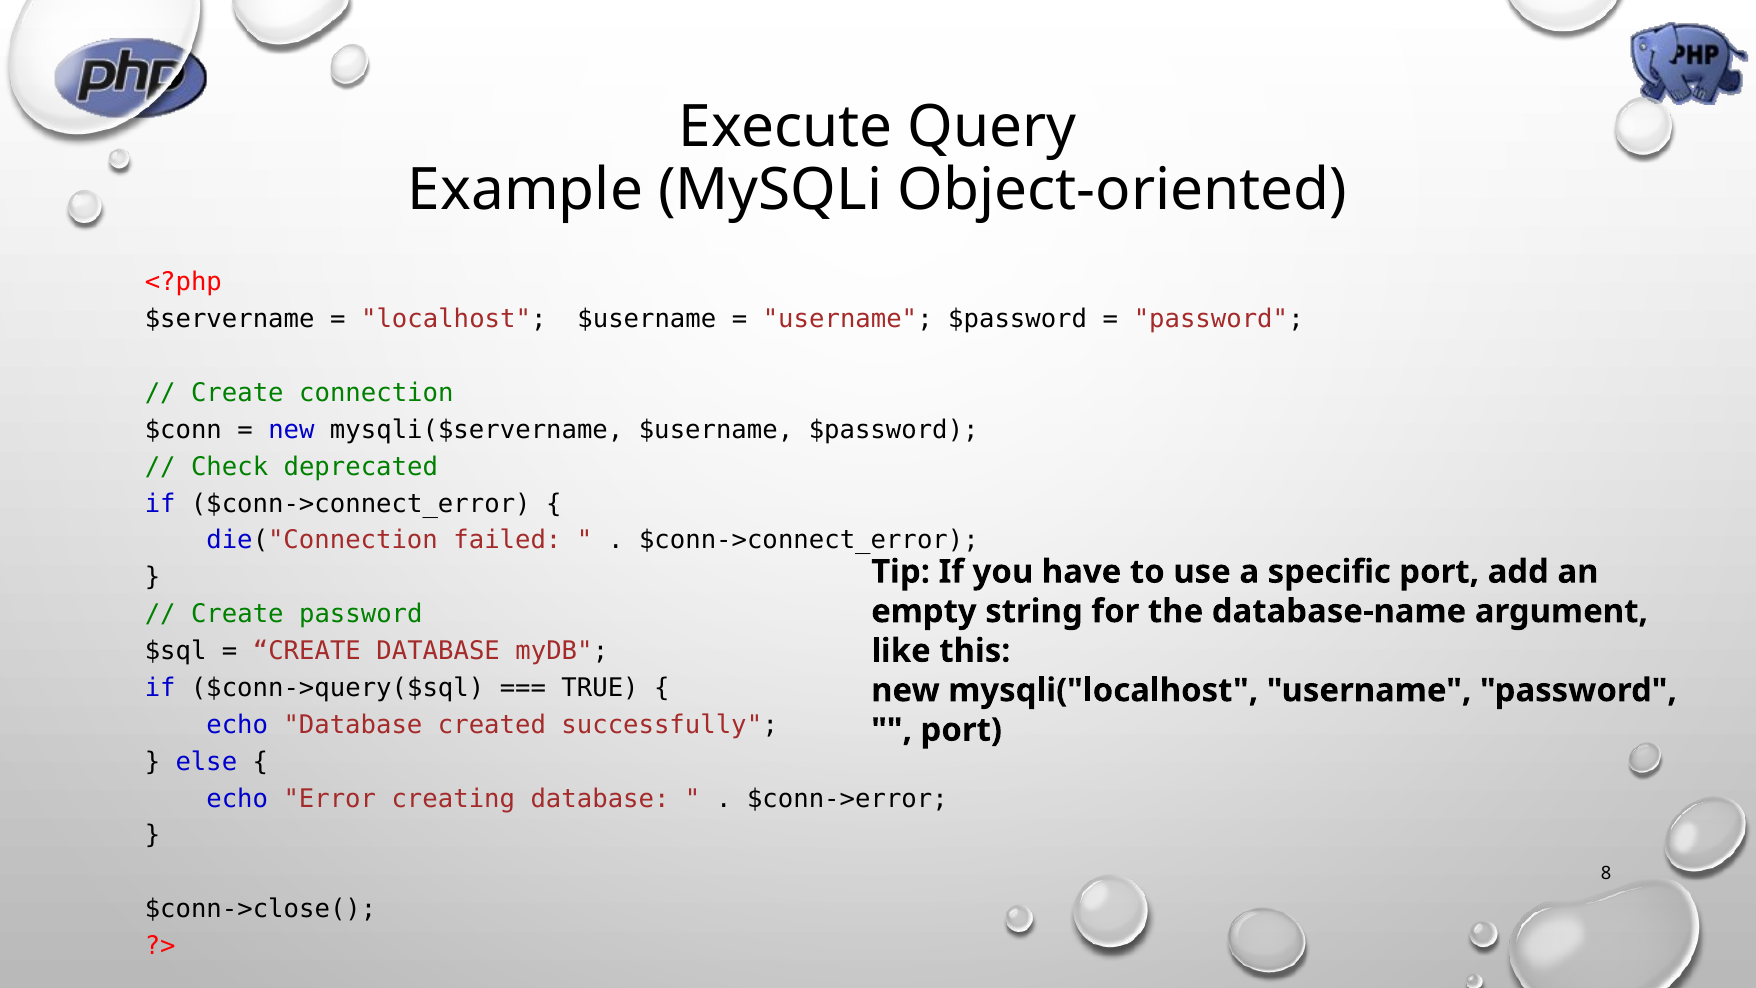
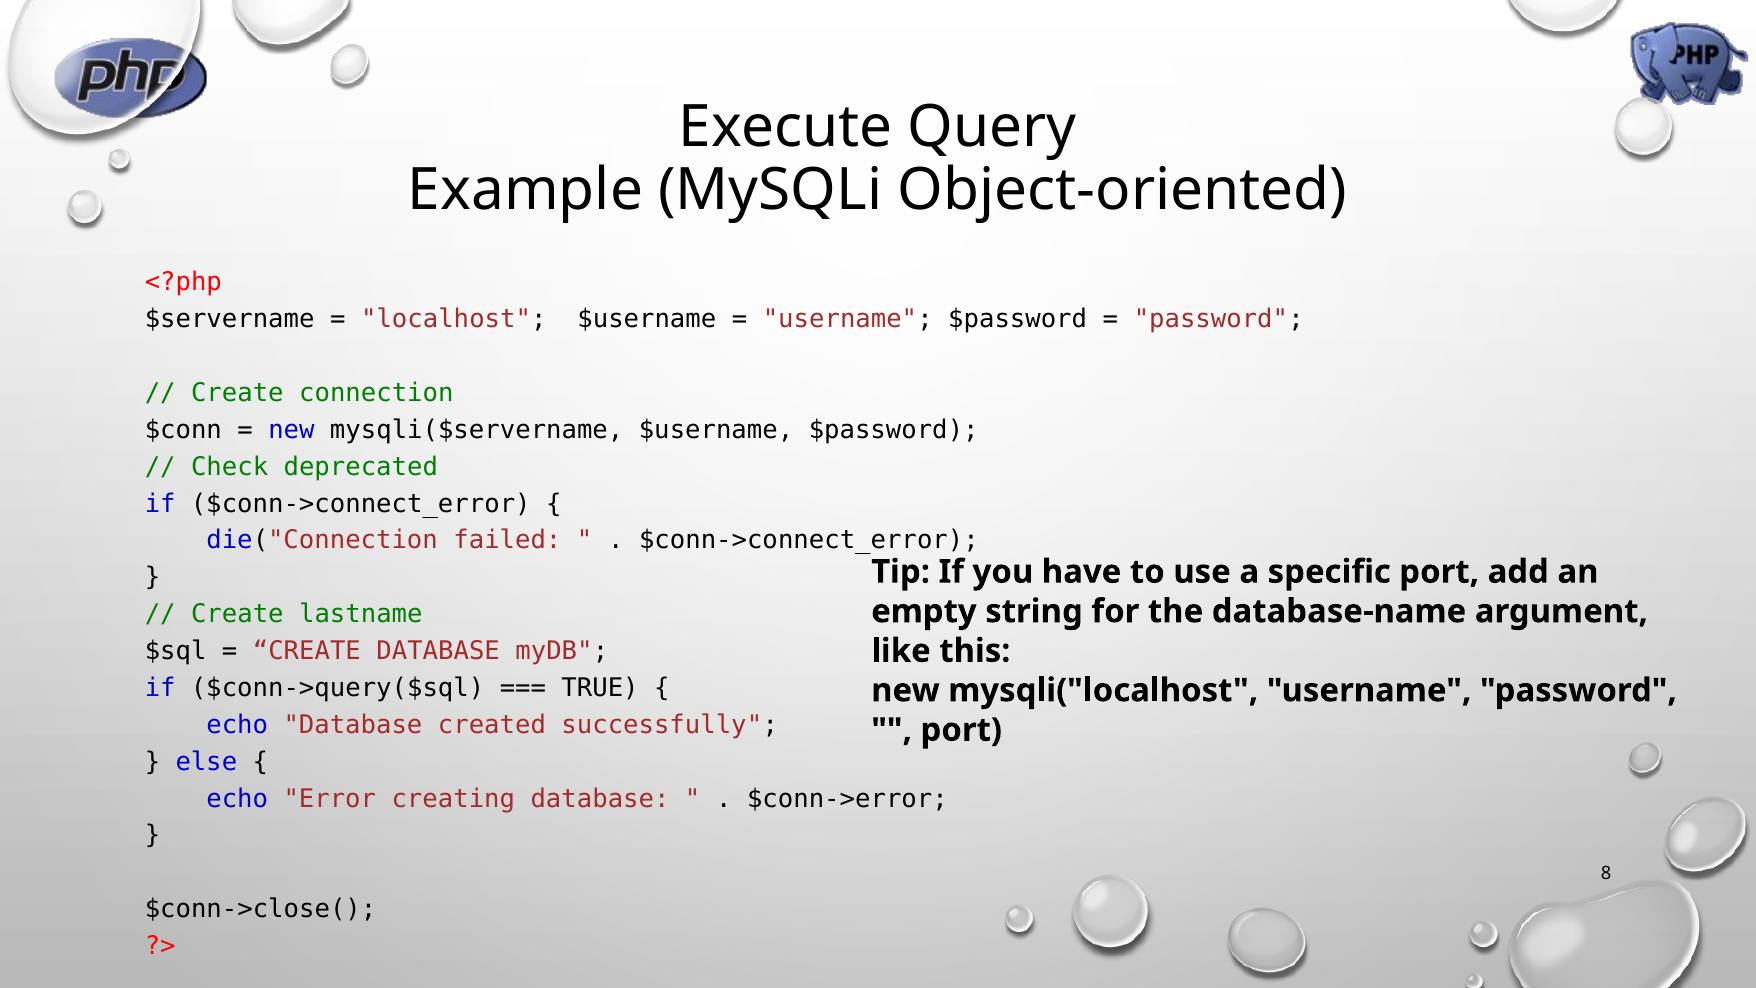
Create password: password -> lastname
